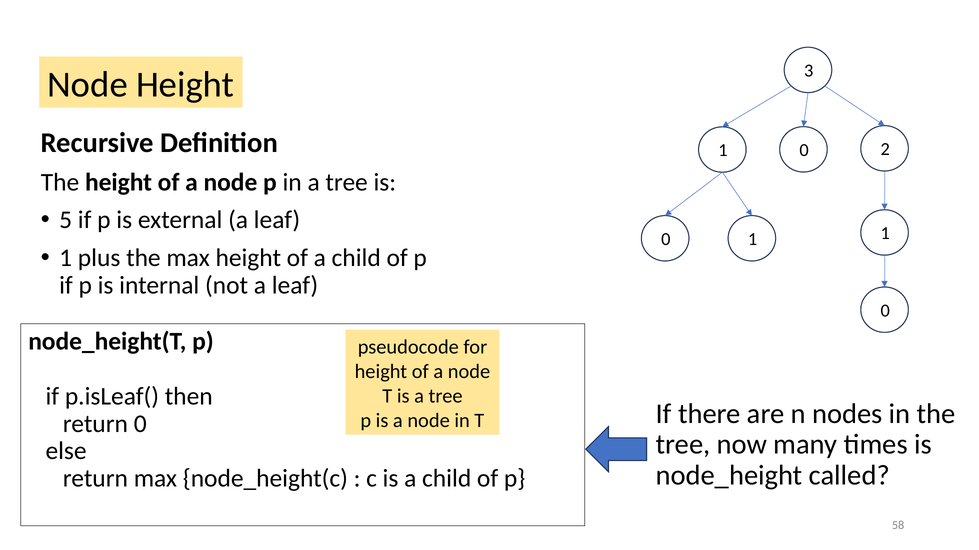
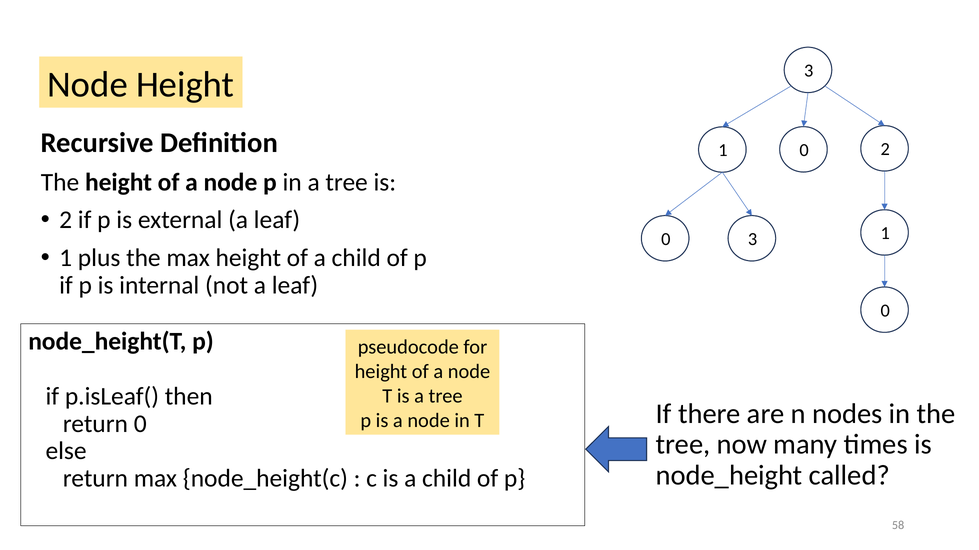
5 at (66, 220): 5 -> 2
0 1: 1 -> 3
